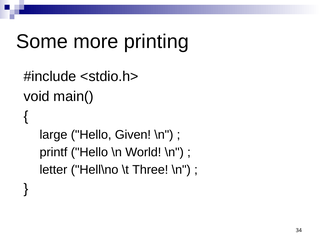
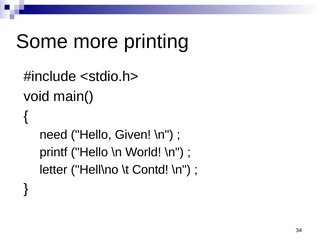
large: large -> need
Three: Three -> Contd
